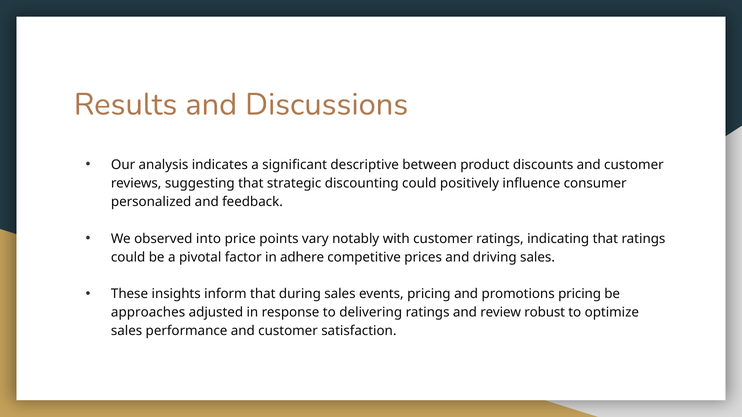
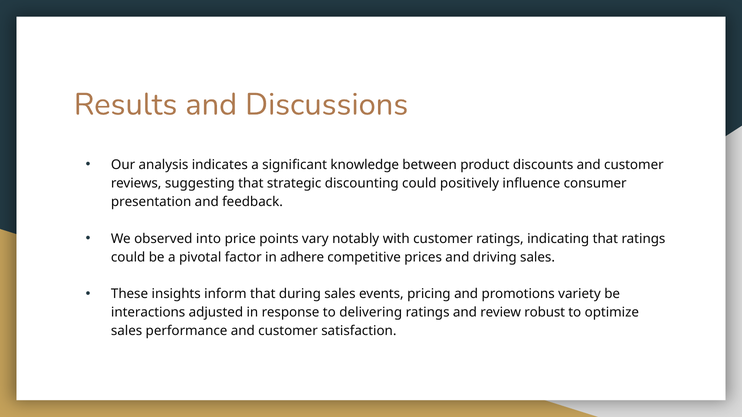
descriptive: descriptive -> knowledge
personalized: personalized -> presentation
promotions pricing: pricing -> variety
approaches: approaches -> interactions
